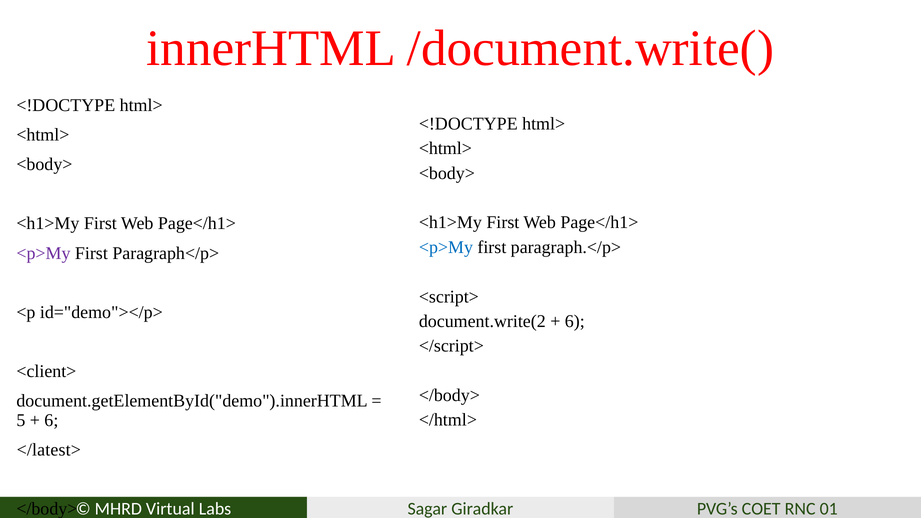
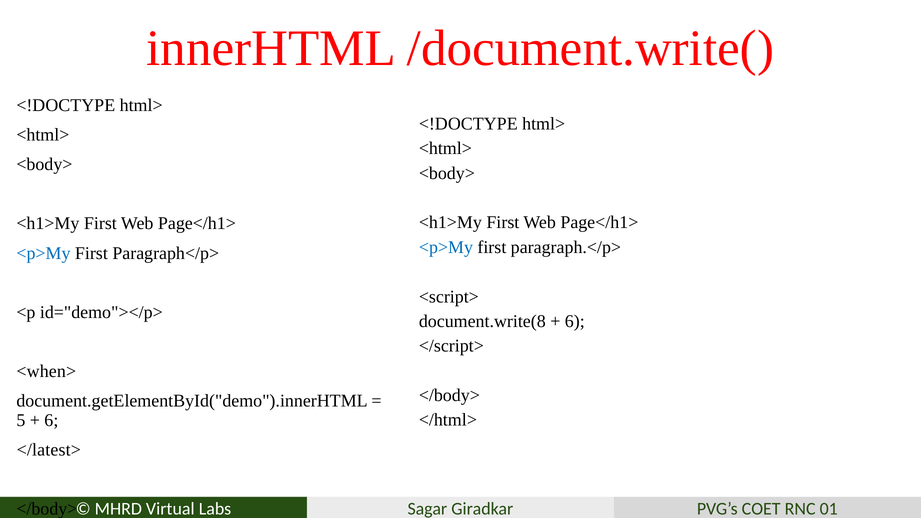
<p>My at (43, 253) colour: purple -> blue
document.write(2: document.write(2 -> document.write(8
<client>: <client> -> <when>
